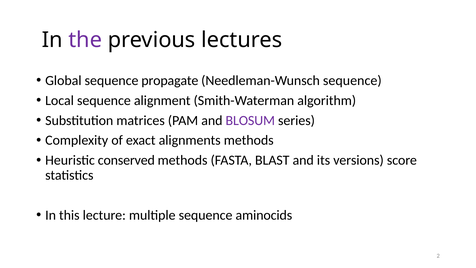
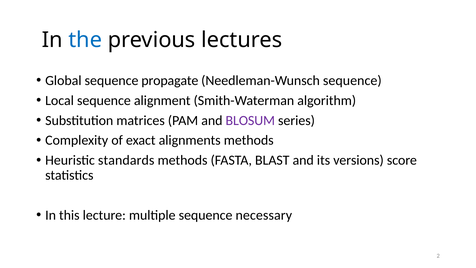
the colour: purple -> blue
conserved: conserved -> standards
aminocids: aminocids -> necessary
